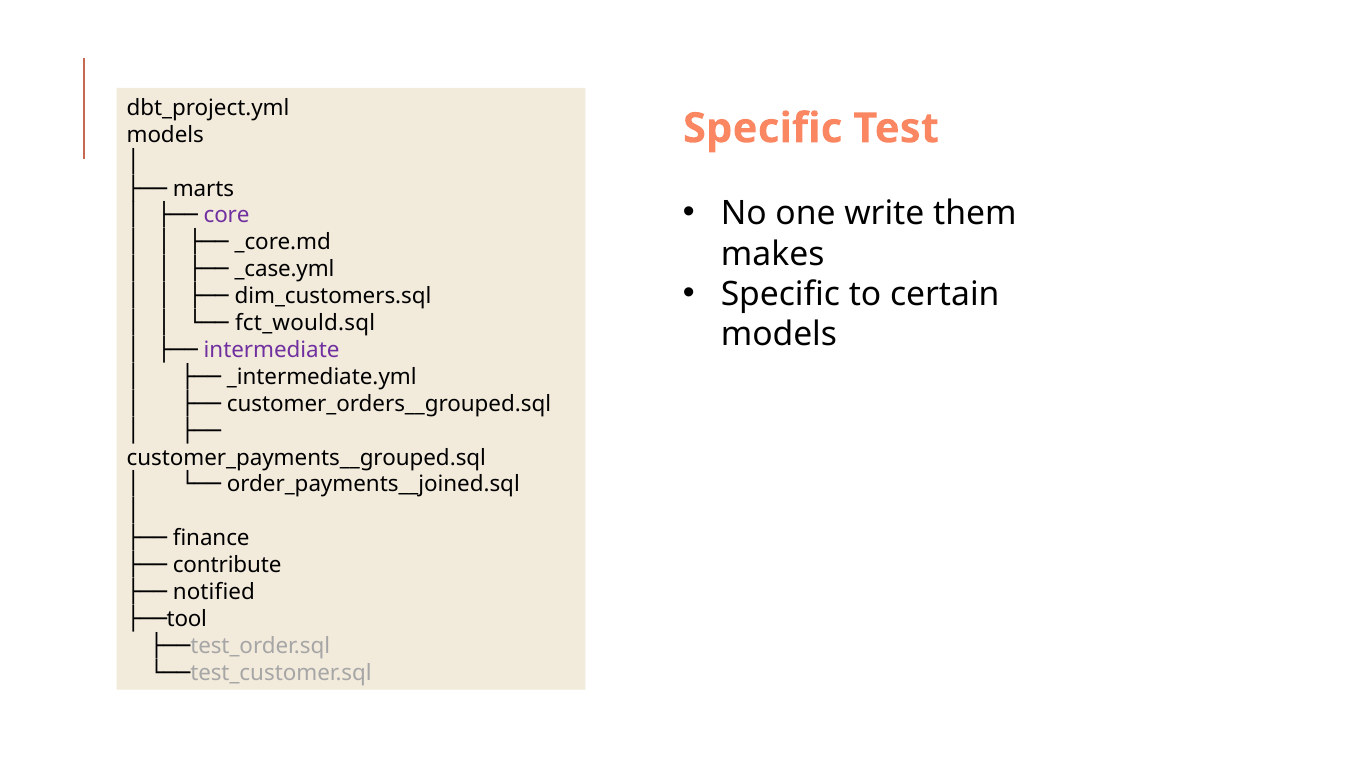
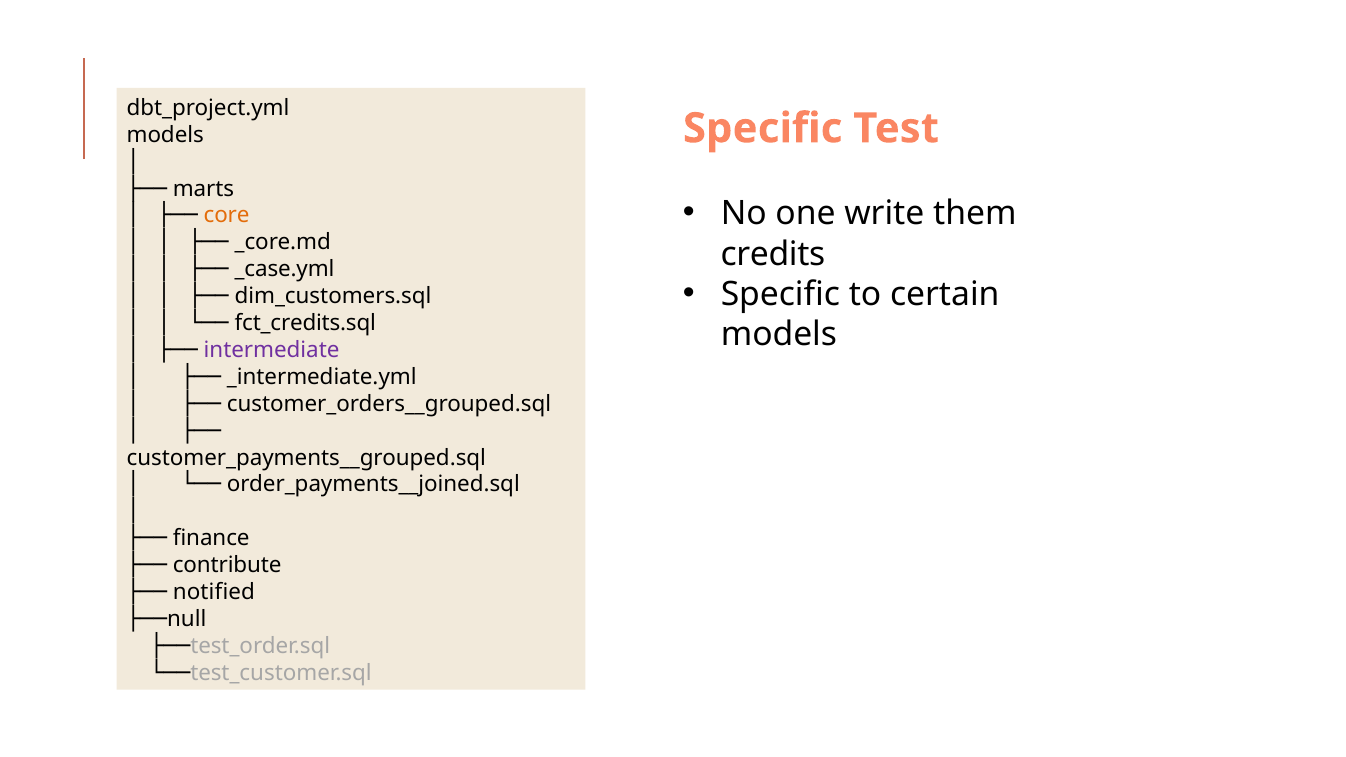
core colour: purple -> orange
makes: makes -> credits
fct_would.sql: fct_would.sql -> fct_credits.sql
tool: tool -> null
